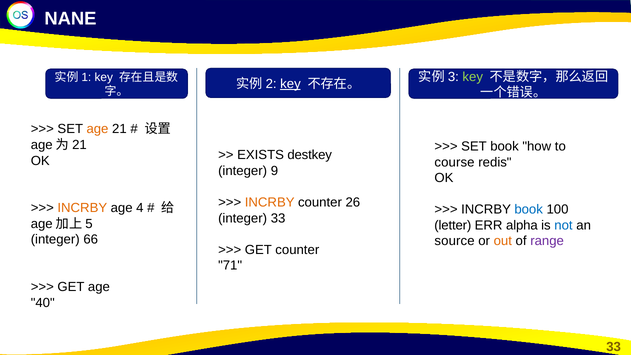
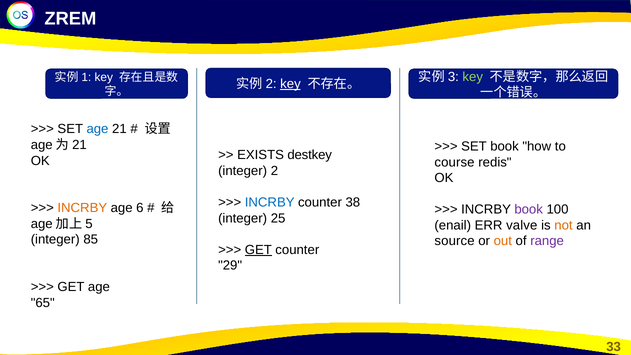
NANE: NANE -> ZREM
age at (97, 129) colour: orange -> blue
9: 9 -> 2
INCRBY at (270, 202) colour: orange -> blue
26: 26 -> 38
4: 4 -> 6
book at (529, 210) colour: blue -> purple
integer 33: 33 -> 25
letter: letter -> enail
alpha: alpha -> valve
not colour: blue -> orange
66: 66 -> 85
GET at (258, 250) underline: none -> present
71: 71 -> 29
40: 40 -> 65
